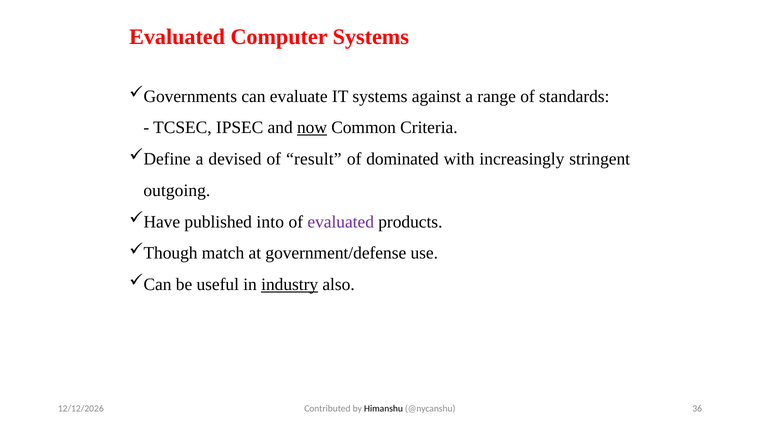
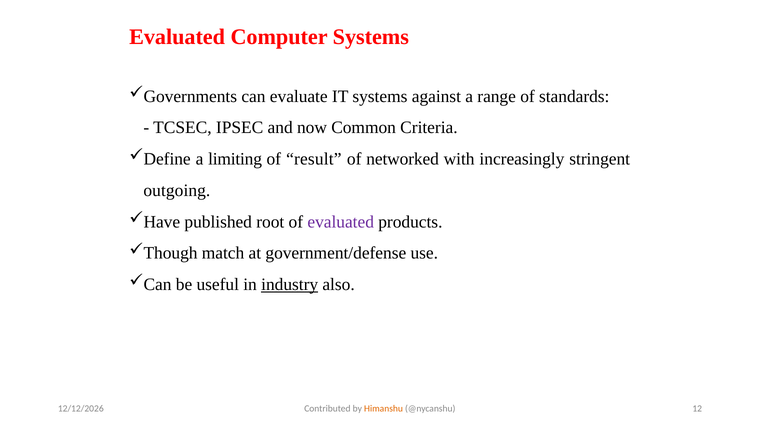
now underline: present -> none
devised: devised -> limiting
dominated: dominated -> networked
into: into -> root
Himanshu colour: black -> orange
36: 36 -> 12
